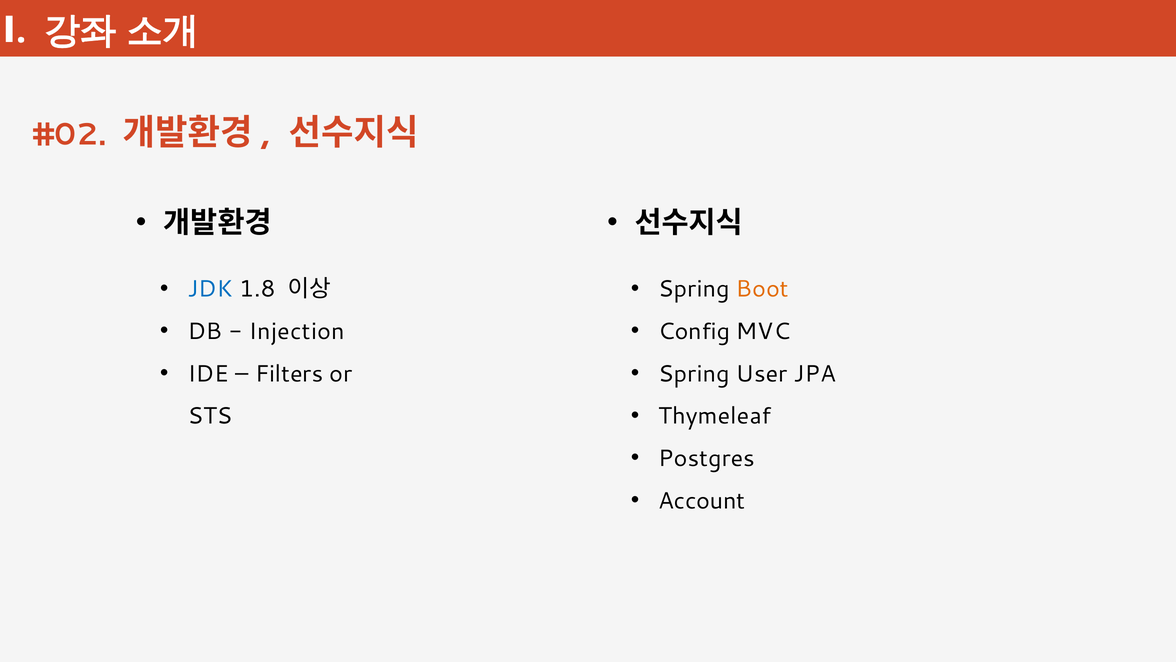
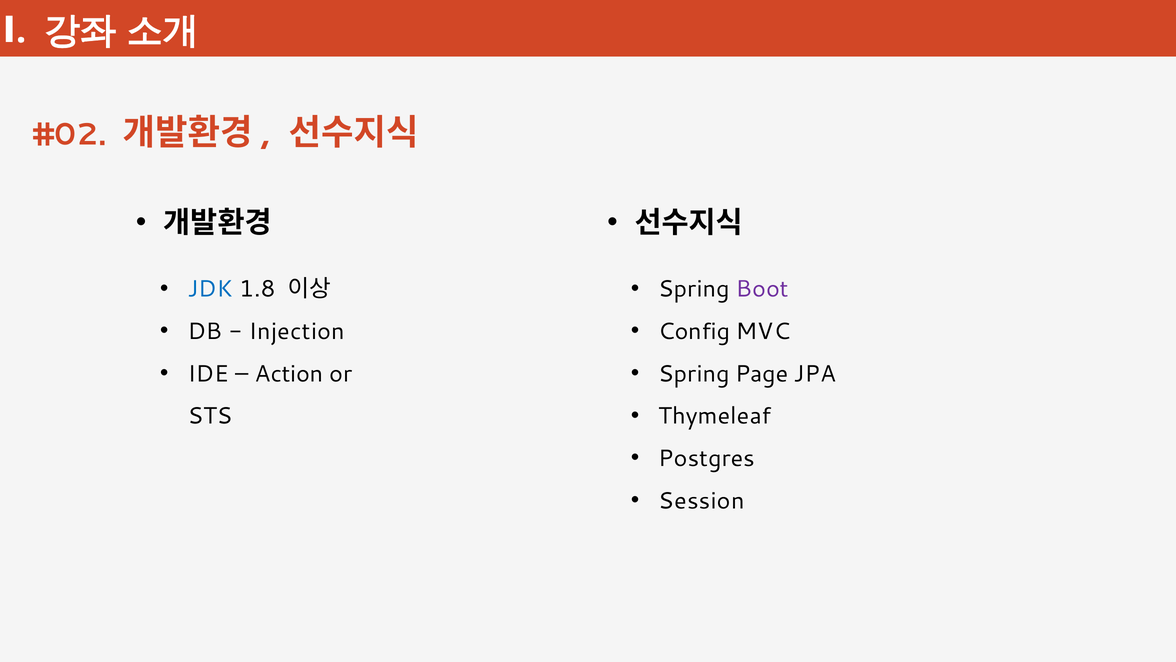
Boot colour: orange -> purple
Filters: Filters -> Action
User: User -> Page
Account: Account -> Session
